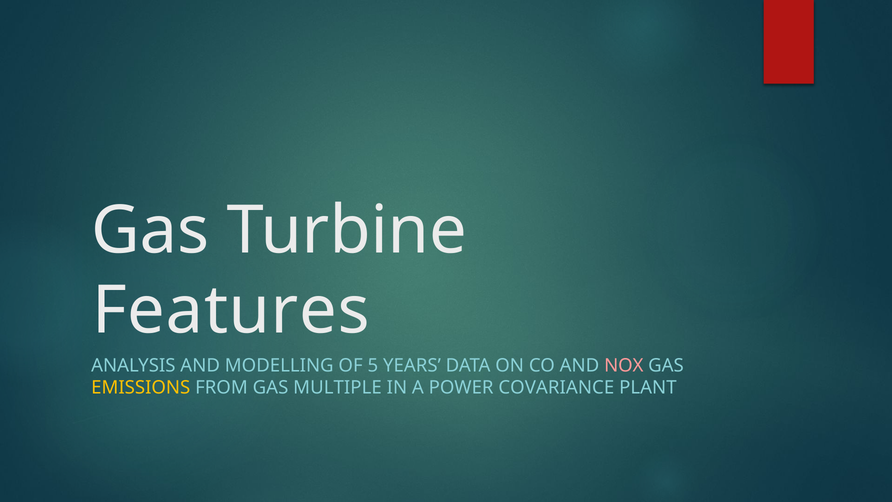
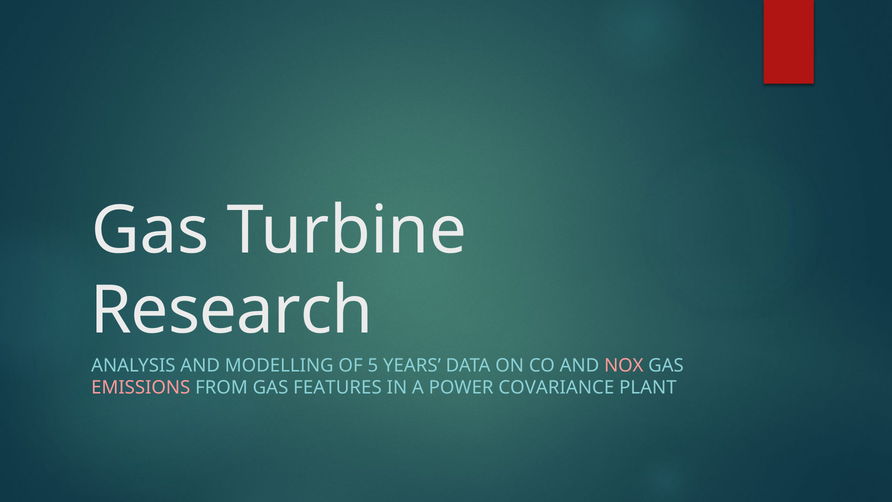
Features: Features -> Research
EMISSIONS colour: yellow -> pink
MULTIPLE: MULTIPLE -> FEATURES
